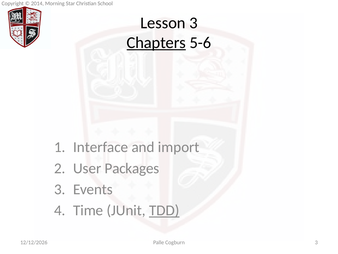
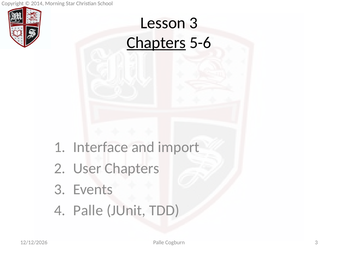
User Packages: Packages -> Chapters
Time at (88, 210): Time -> Palle
TDD underline: present -> none
